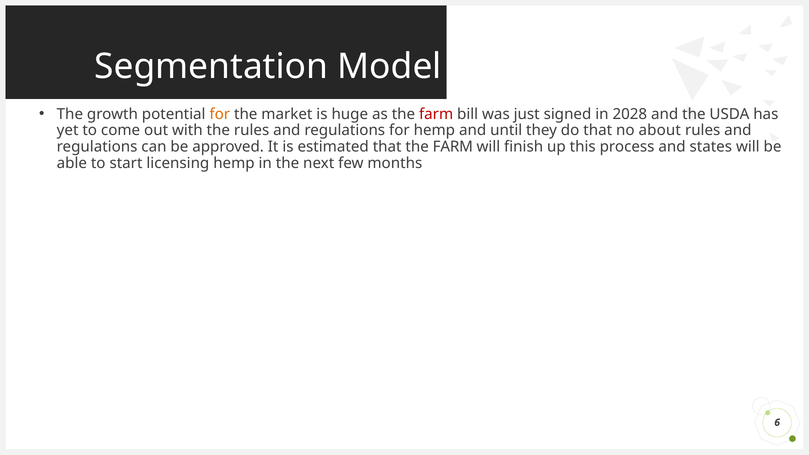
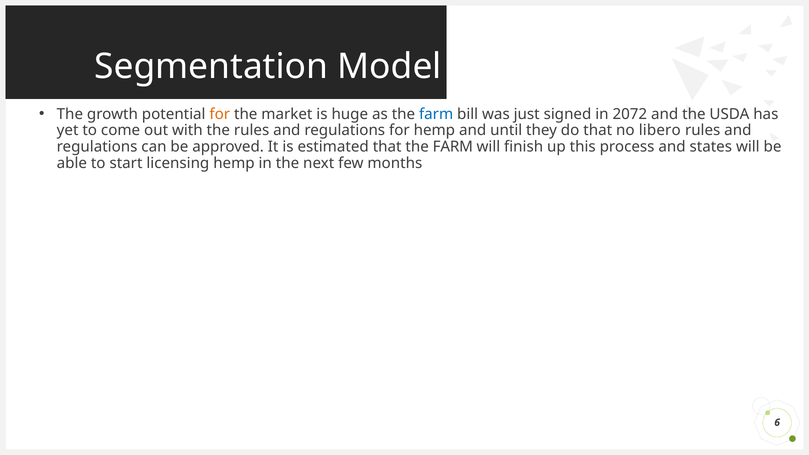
farm at (436, 114) colour: red -> blue
2028: 2028 -> 2072
about: about -> libero
